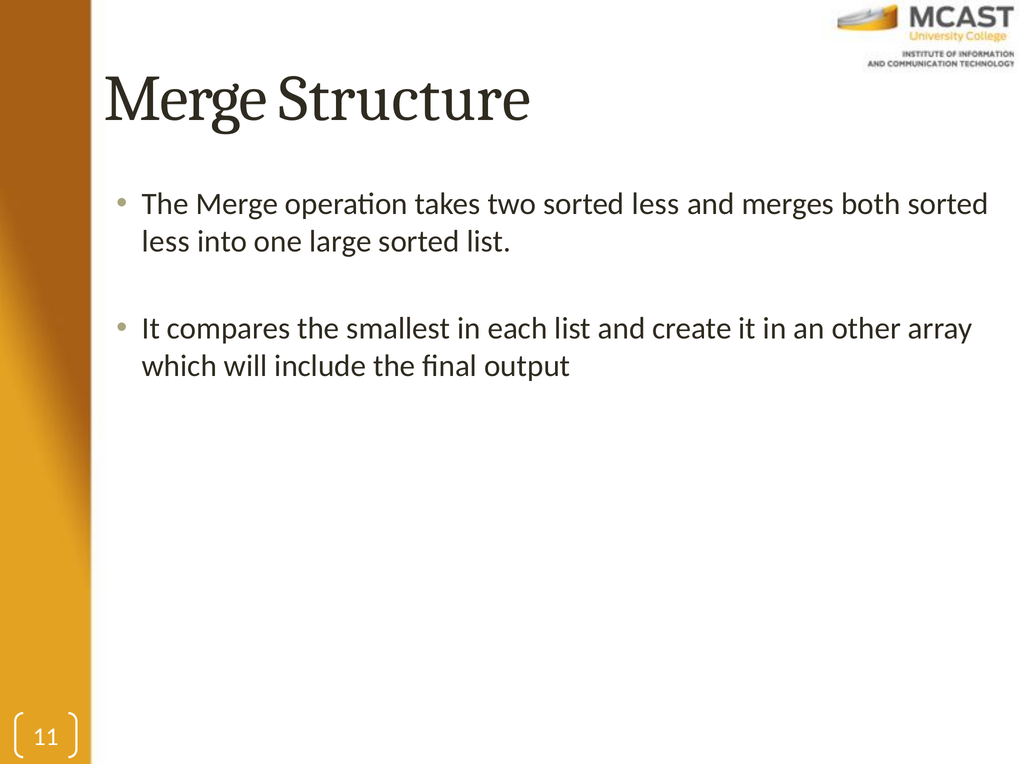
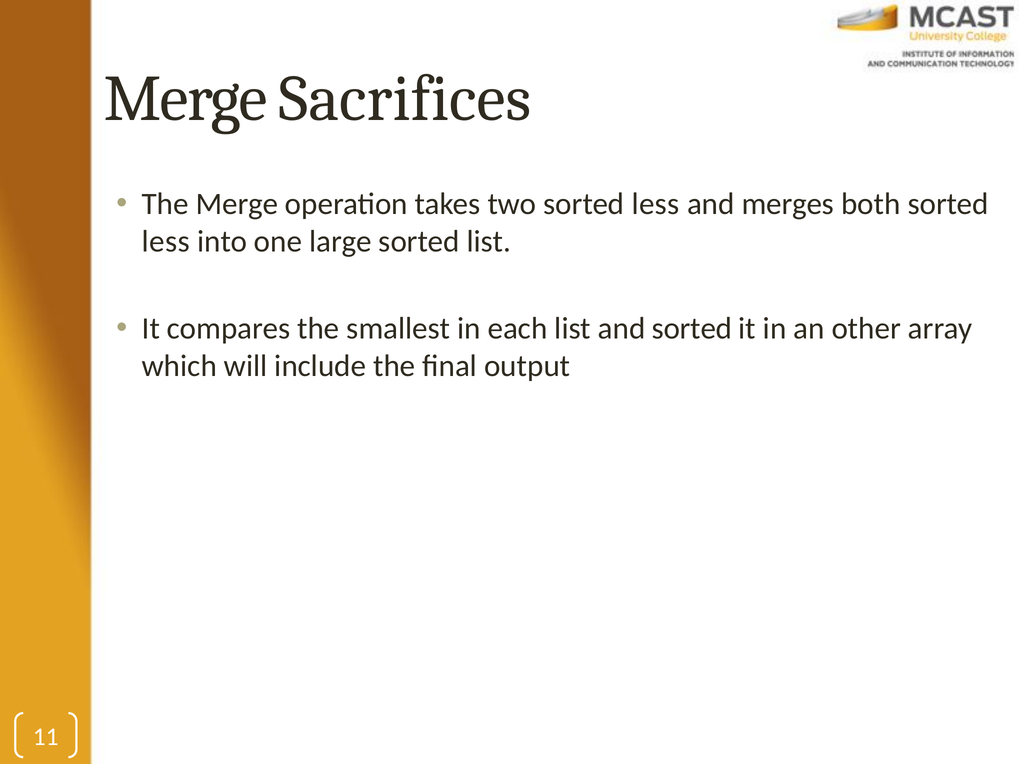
Structure: Structure -> Sacrifices
and create: create -> sorted
